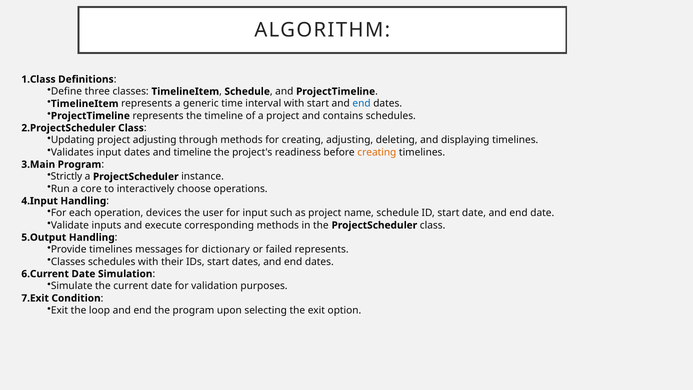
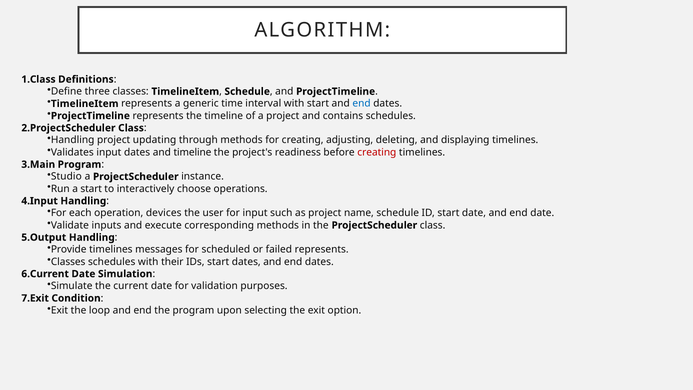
Updating at (73, 140): Updating -> Handling
project adjusting: adjusting -> updating
creating at (377, 152) colour: orange -> red
Strictly: Strictly -> Studio
a core: core -> start
dictionary: dictionary -> scheduled
